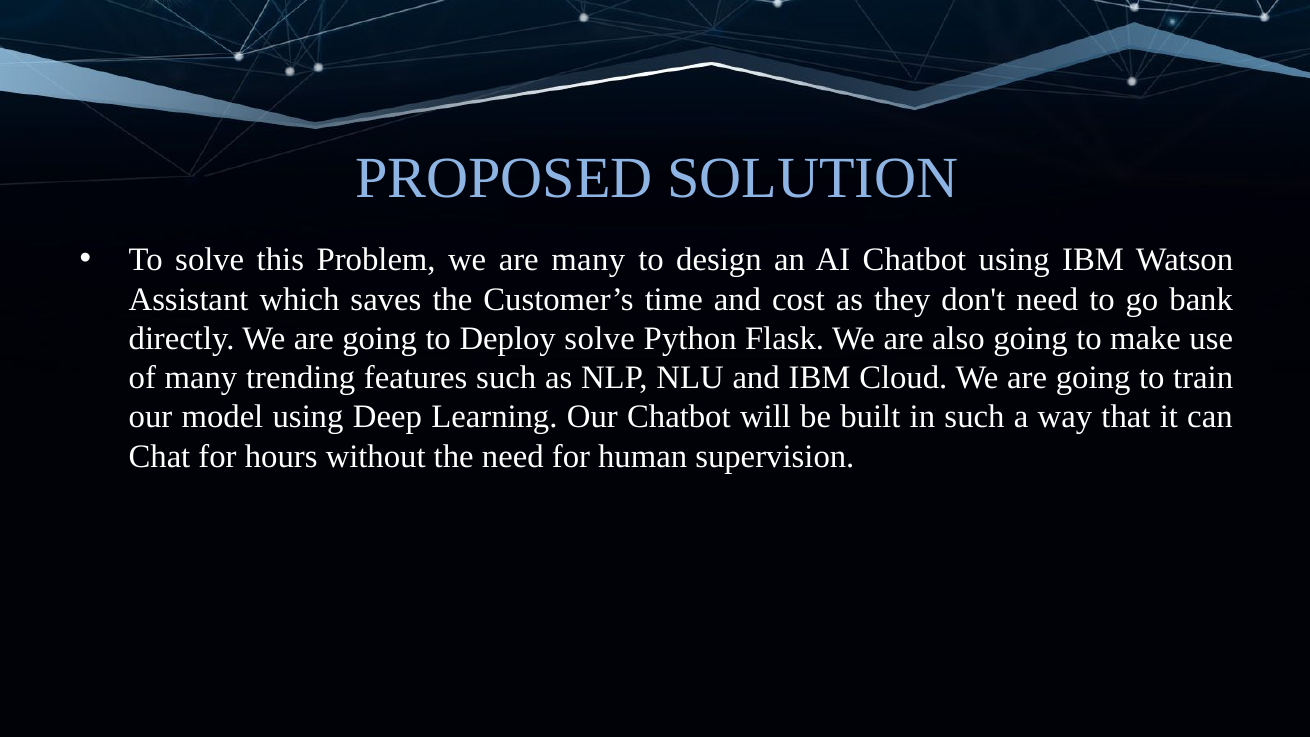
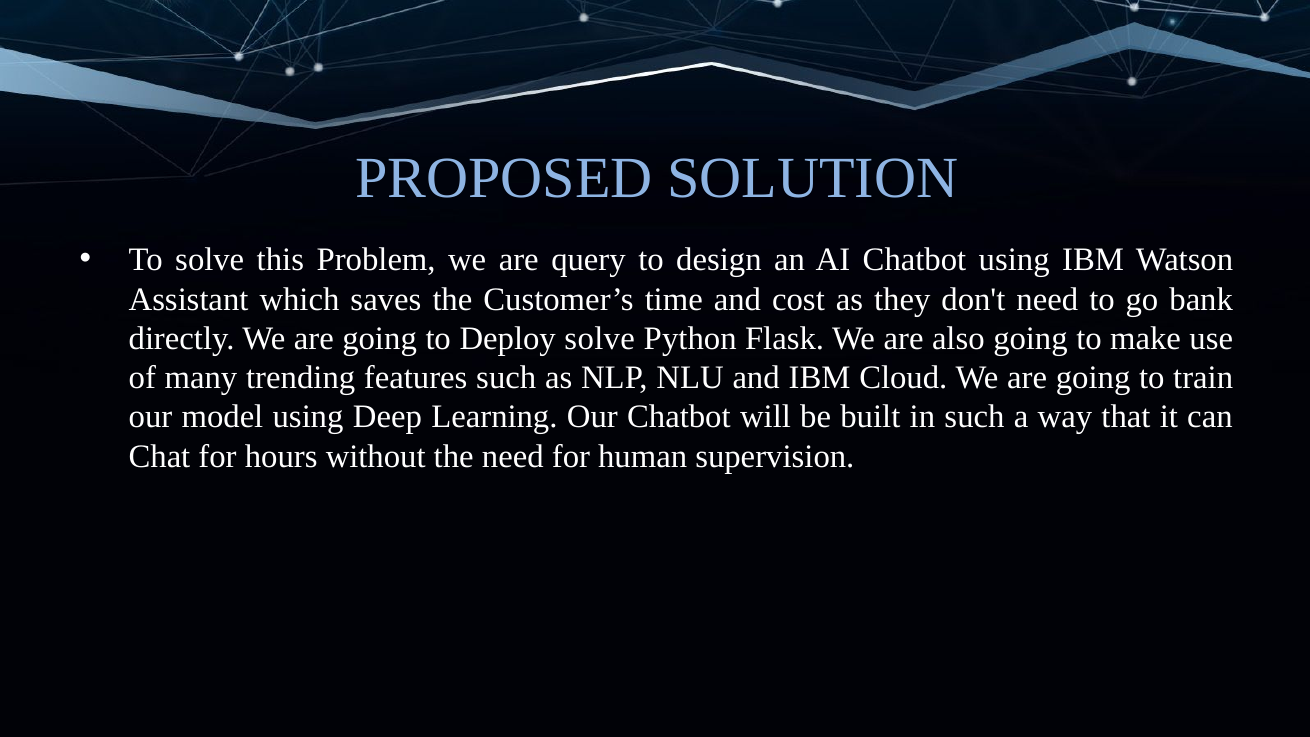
are many: many -> query
